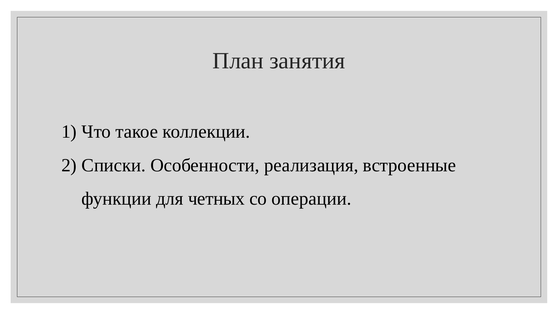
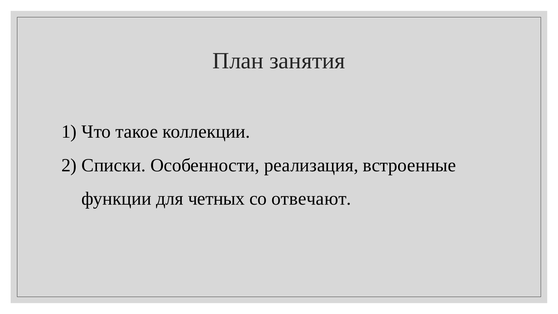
операции: операции -> отвечают
